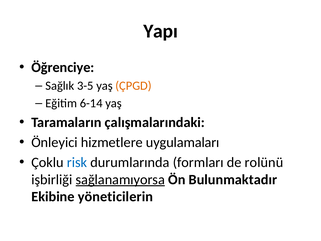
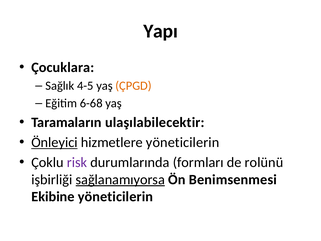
Öğrenciye: Öğrenciye -> Çocuklara
3-5: 3-5 -> 4-5
6-14: 6-14 -> 6-68
çalışmalarındaki: çalışmalarındaki -> ulaşılabilecektir
Önleyici underline: none -> present
hizmetlere uygulamaları: uygulamaları -> yöneticilerin
risk colour: blue -> purple
Bulunmaktadır: Bulunmaktadır -> Benimsenmesi
